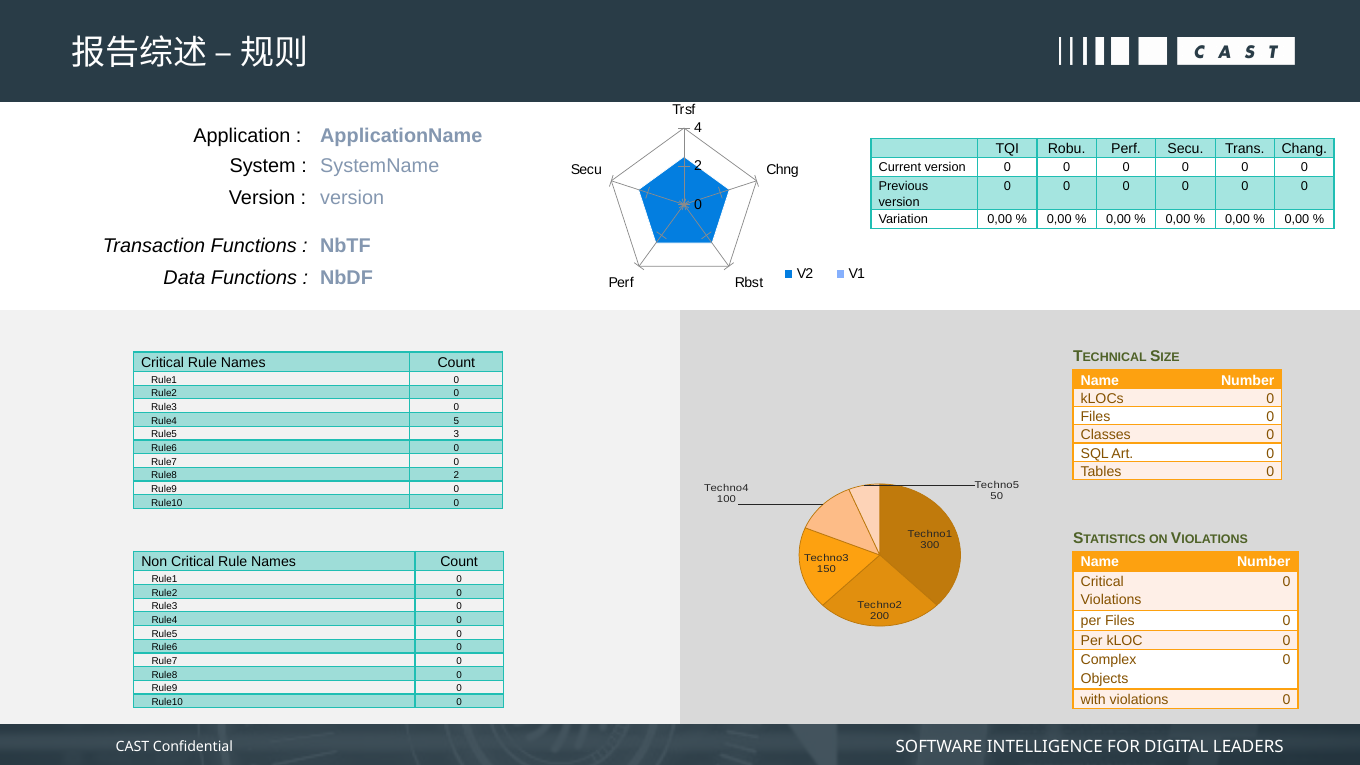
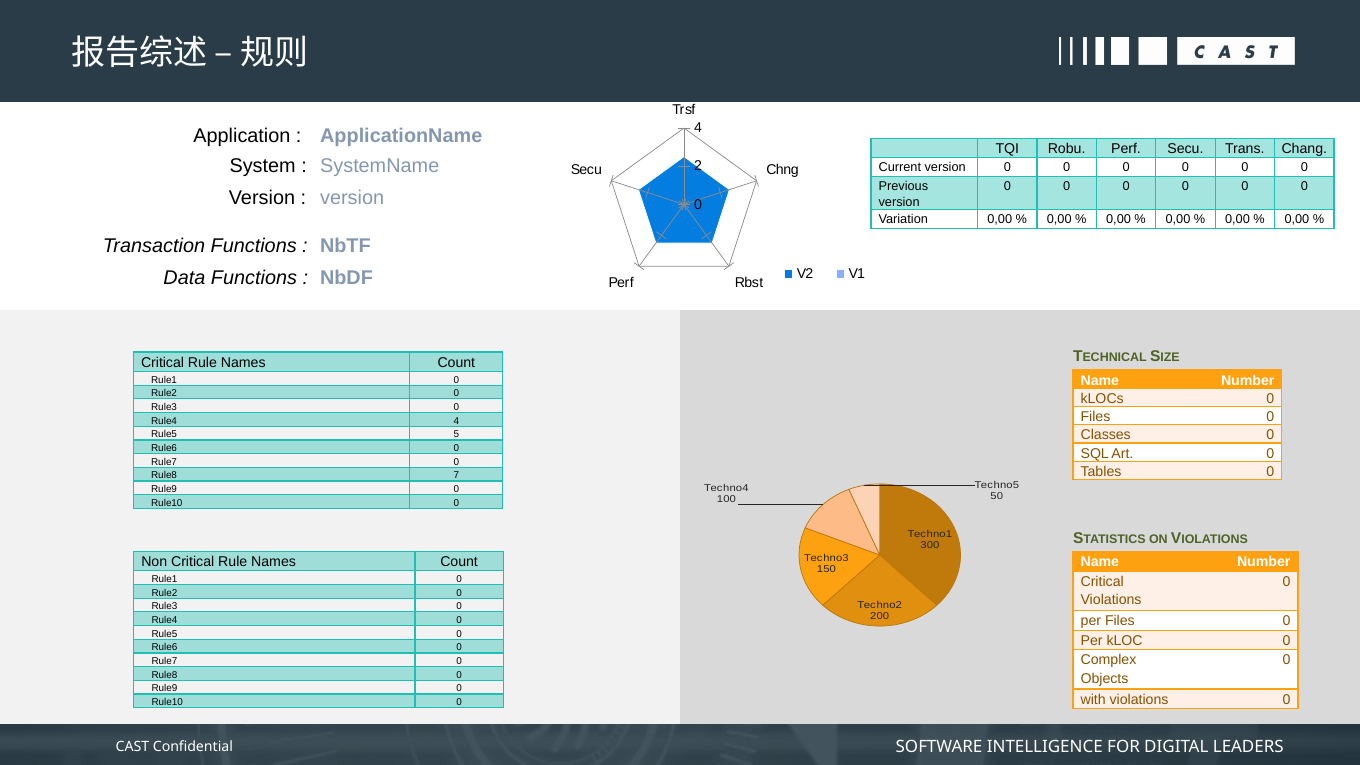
Rule4 5: 5 -> 4
3: 3 -> 5
Rule8 2: 2 -> 7
